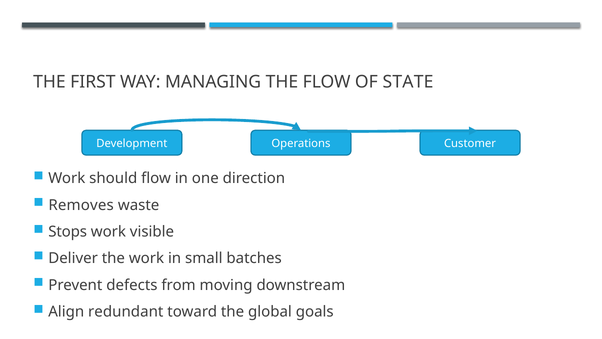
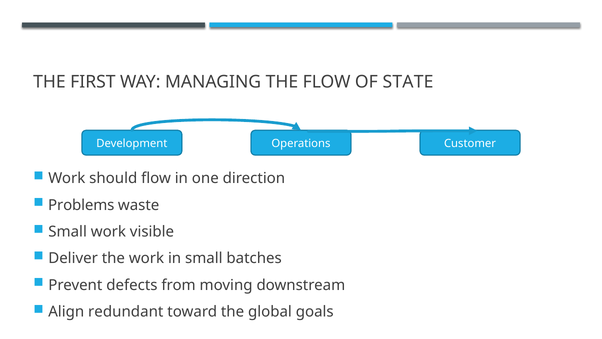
Removes: Removes -> Problems
Stops at (68, 232): Stops -> Small
